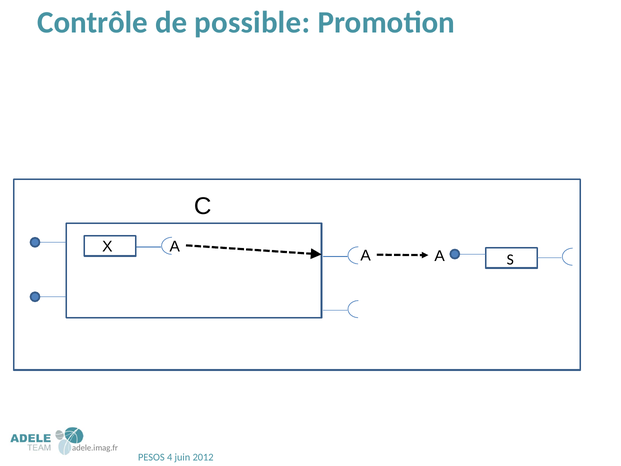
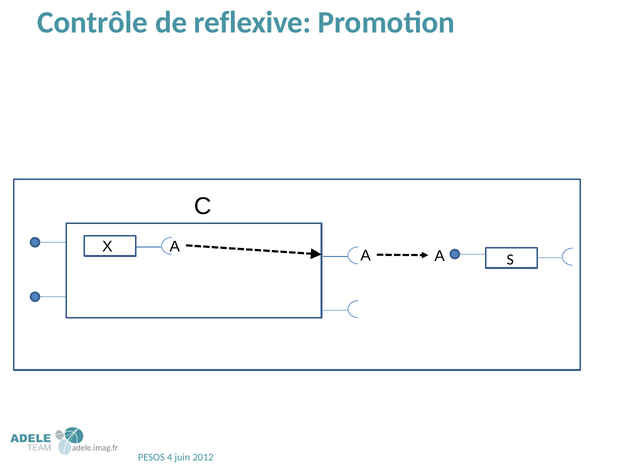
possible: possible -> reflexive
